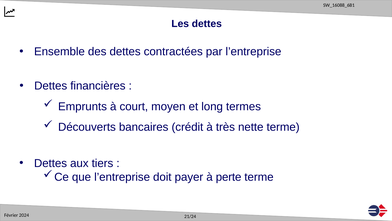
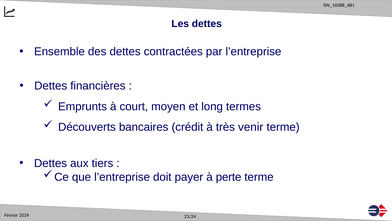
nette: nette -> venir
